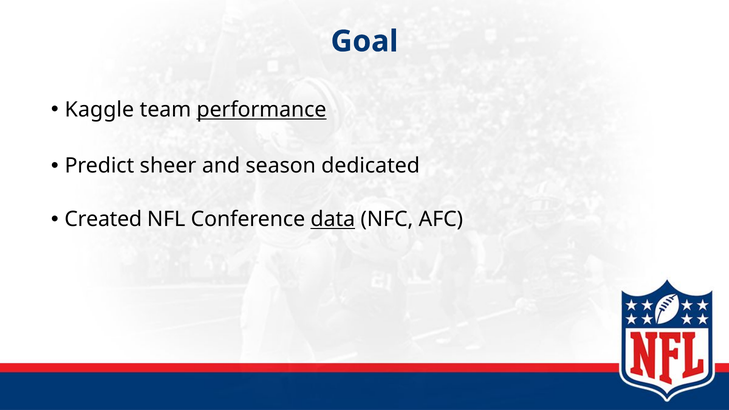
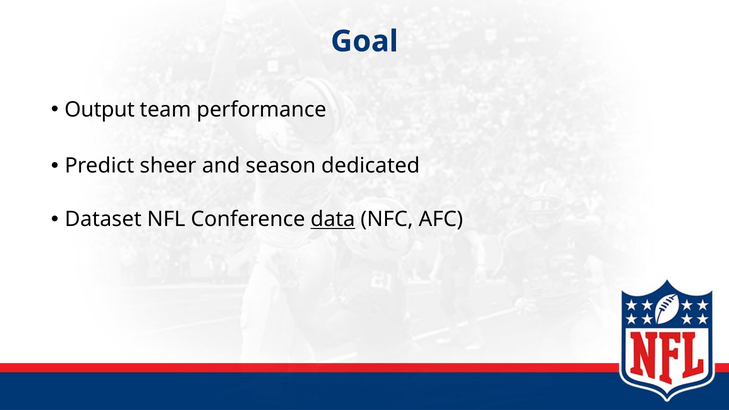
Kaggle: Kaggle -> Output
performance underline: present -> none
Created: Created -> Dataset
